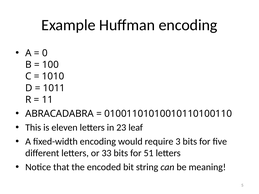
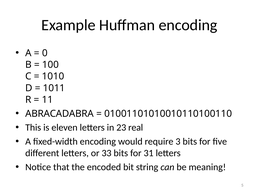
leaf: leaf -> real
51: 51 -> 31
